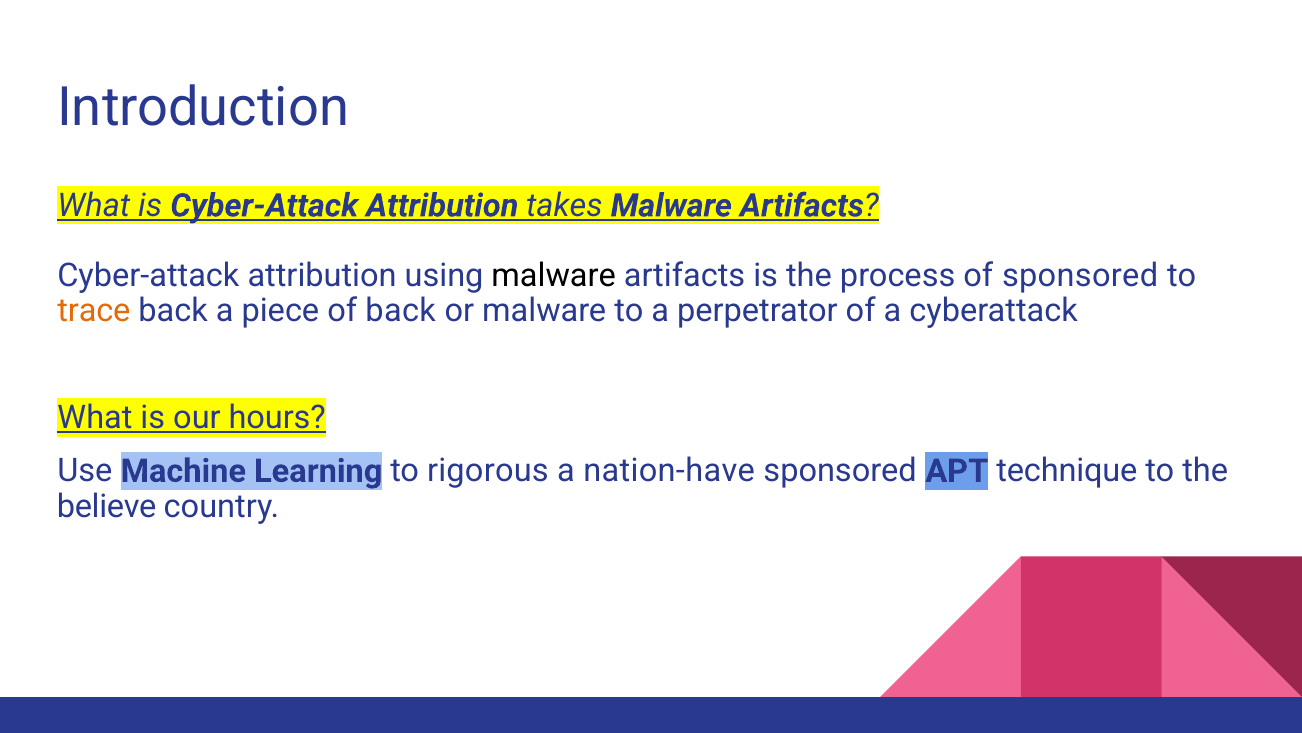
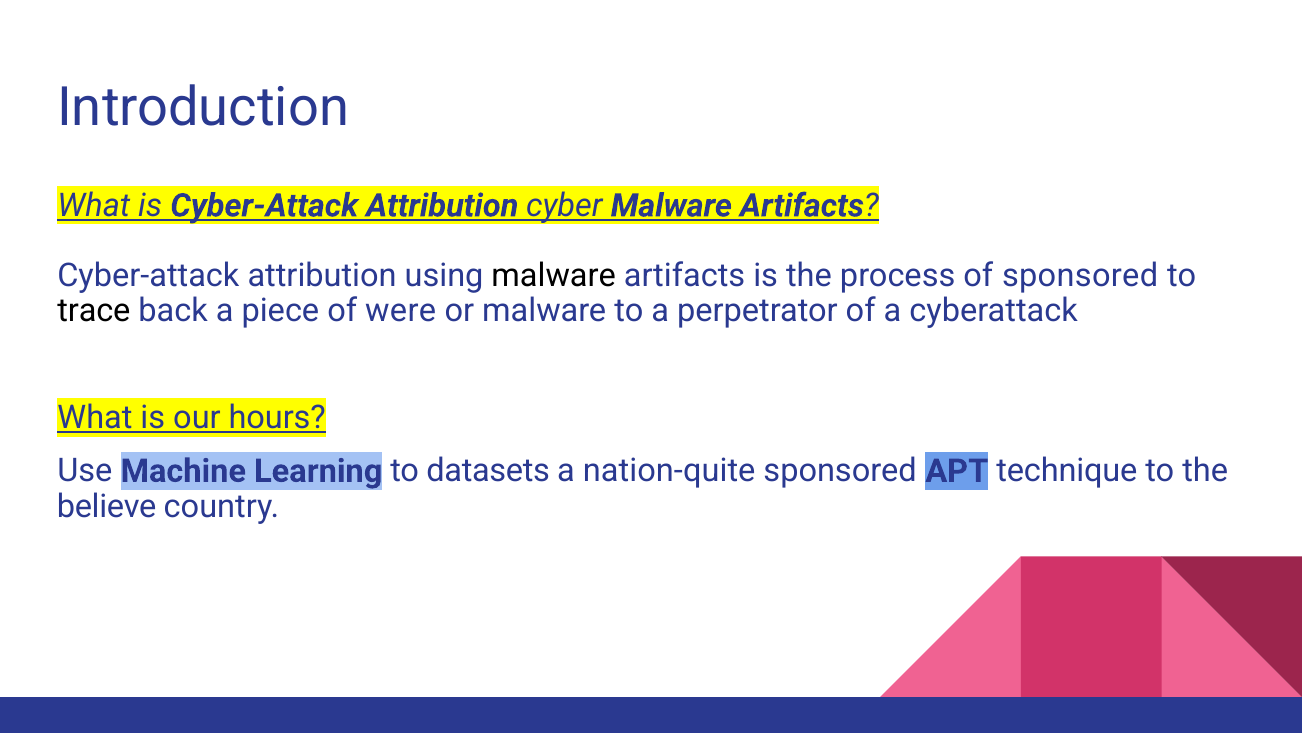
takes: takes -> cyber
trace colour: orange -> black
of back: back -> were
rigorous: rigorous -> datasets
nation-have: nation-have -> nation-quite
